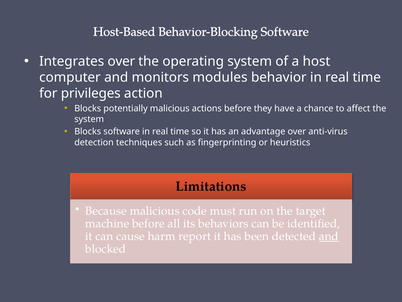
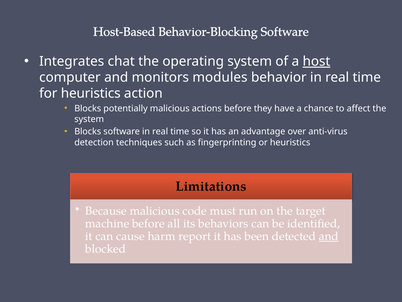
Integrates over: over -> chat
host underline: none -> present
for privileges: privileges -> heuristics
